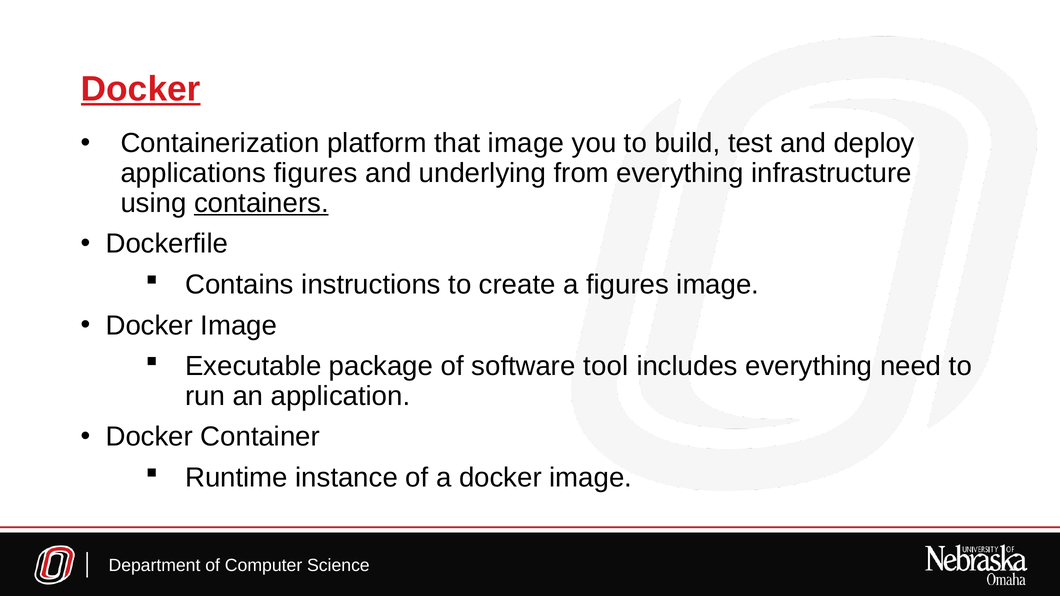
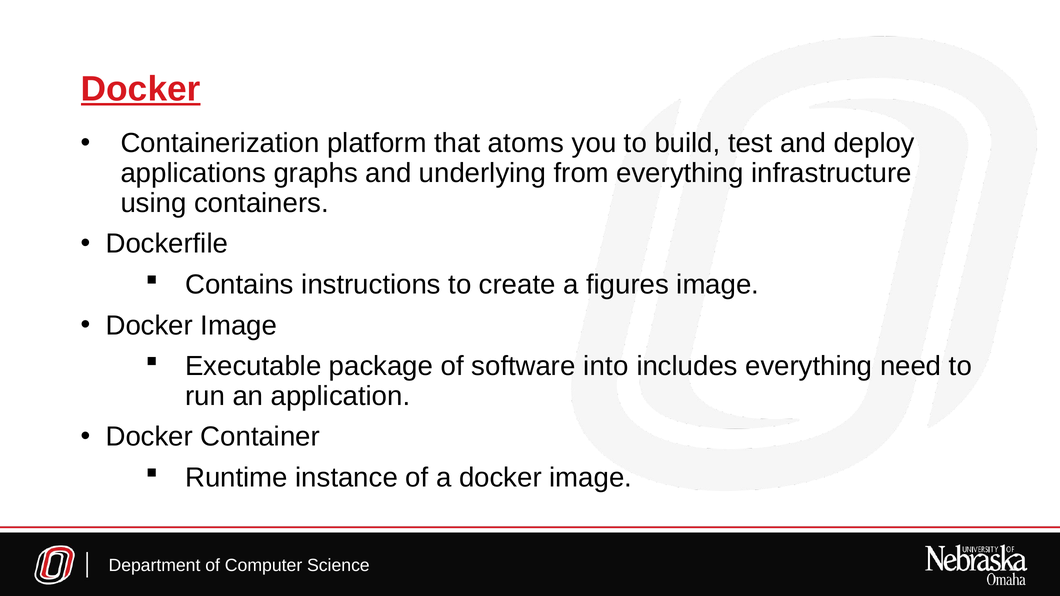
that image: image -> atoms
applications figures: figures -> graphs
containers underline: present -> none
tool: tool -> into
